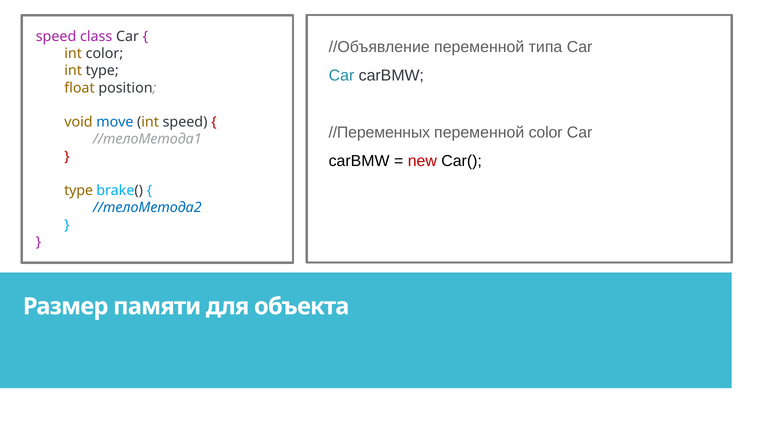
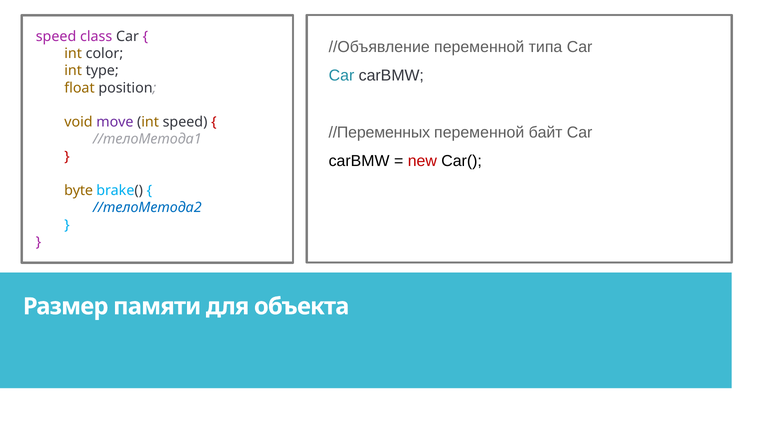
move colour: blue -> purple
переменной color: color -> байт
type at (79, 191): type -> byte
